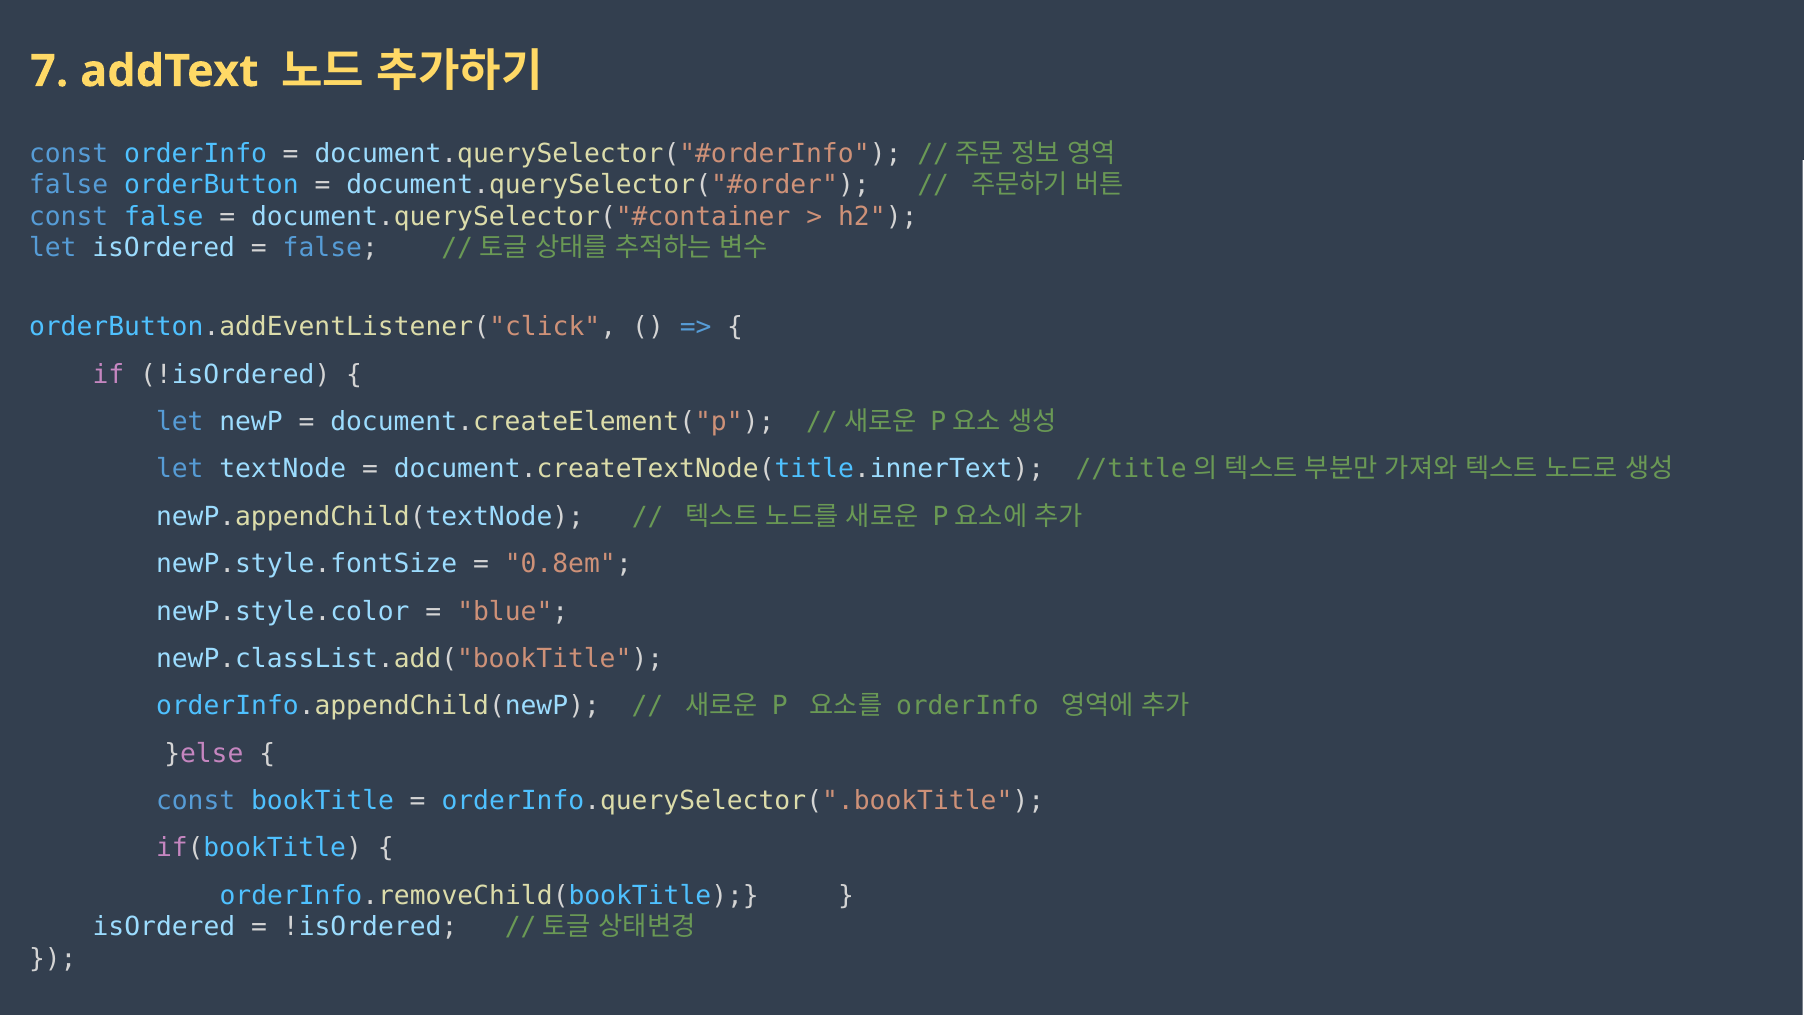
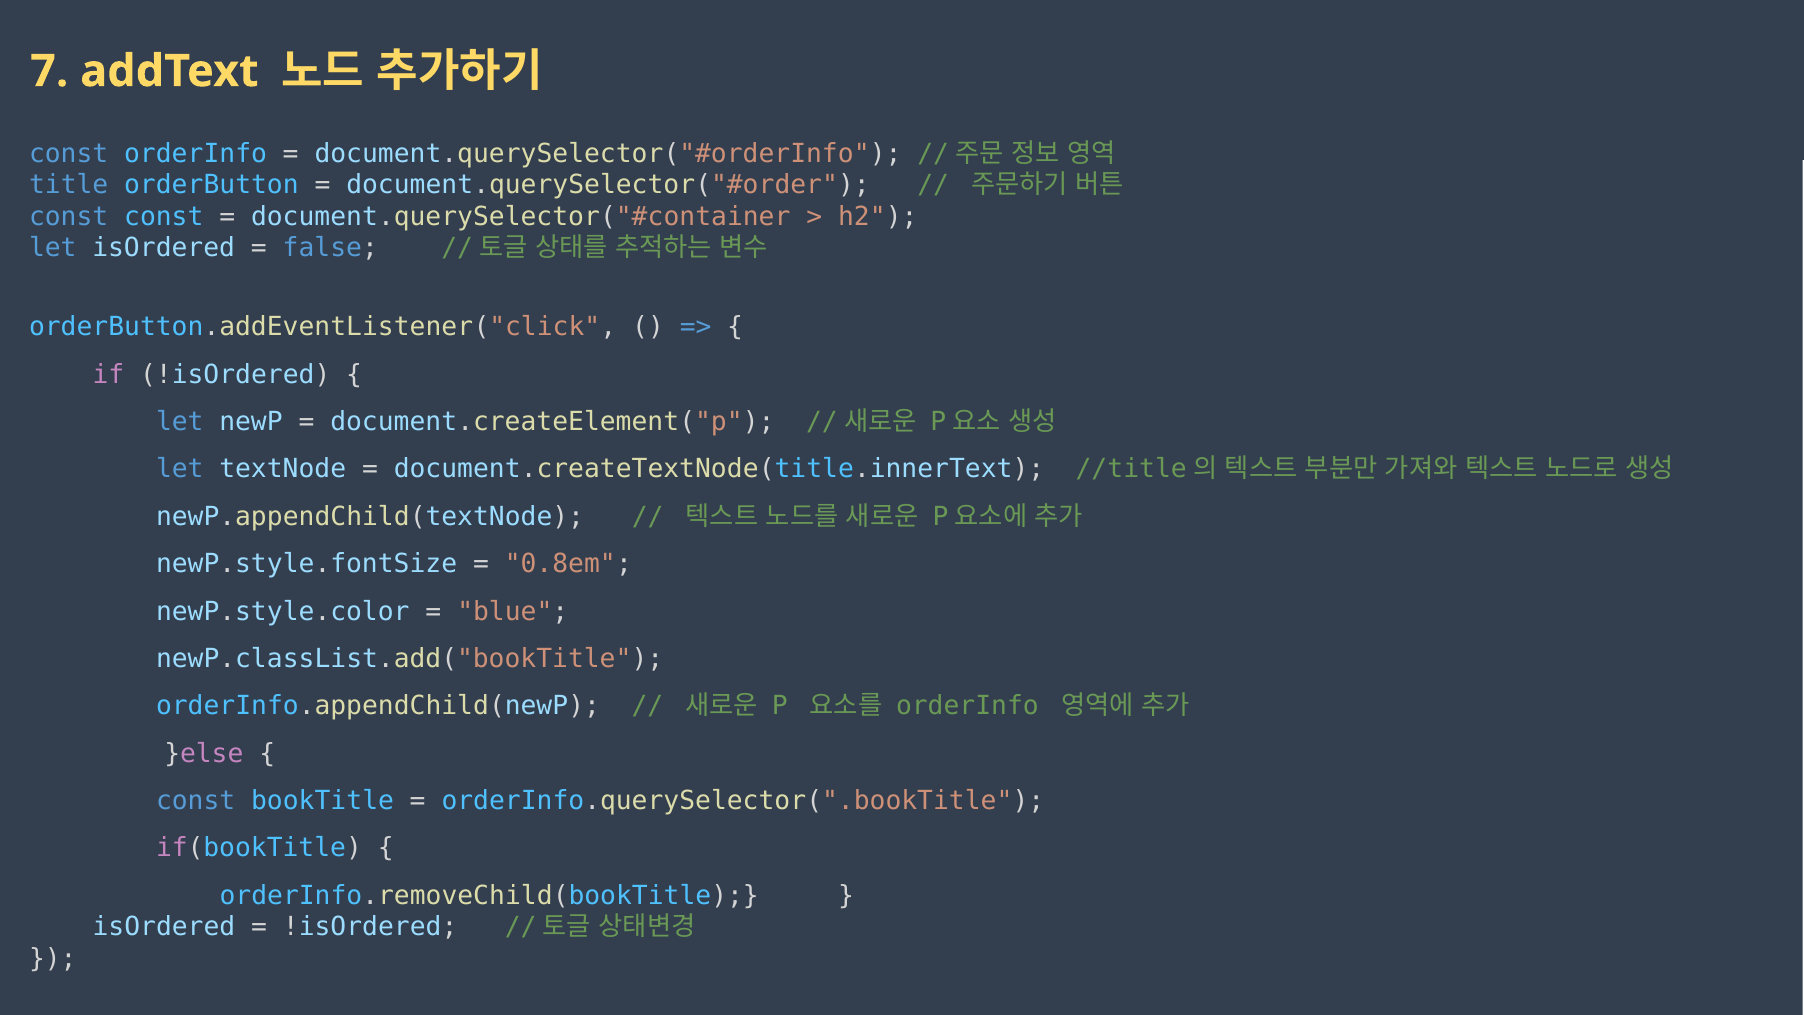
false at (69, 185): false -> title
const false: false -> const
